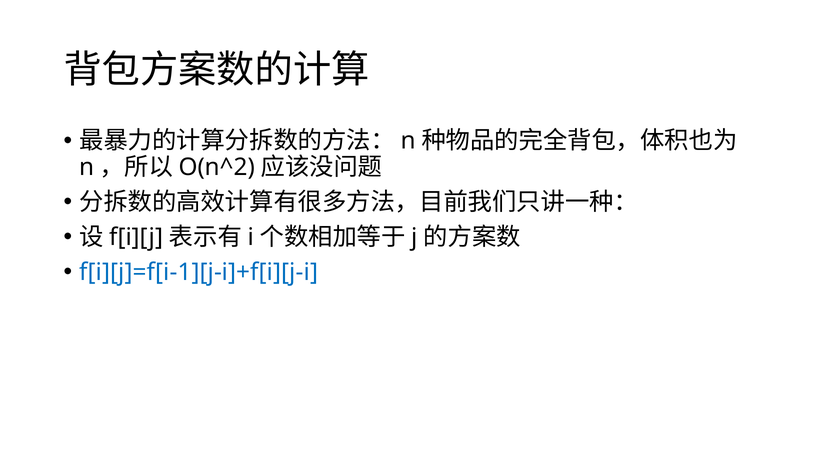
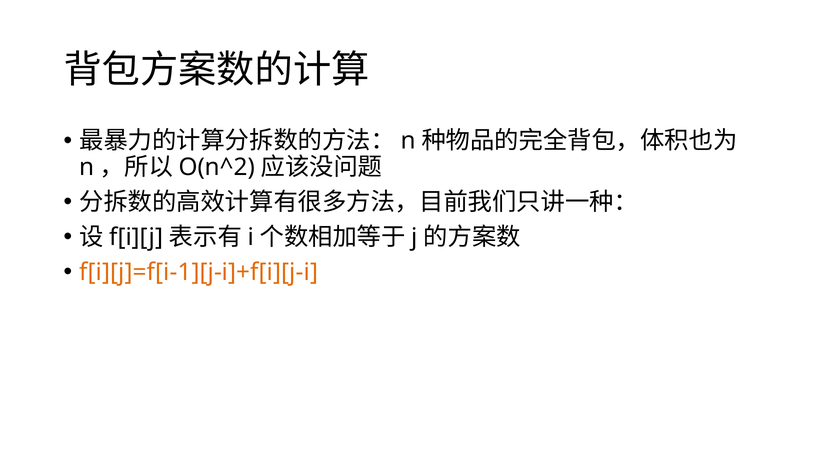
f[i][j]=f[i-1][j-i]+f[i][j-i colour: blue -> orange
